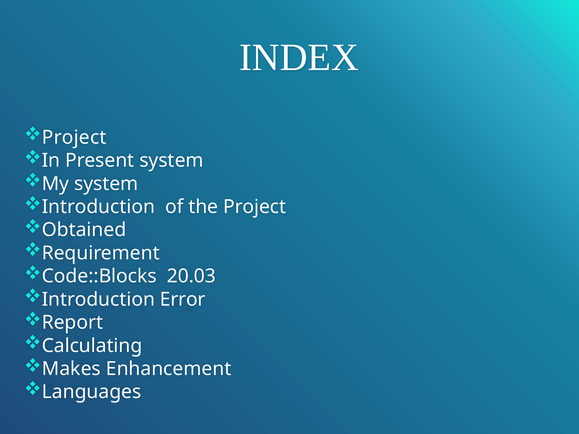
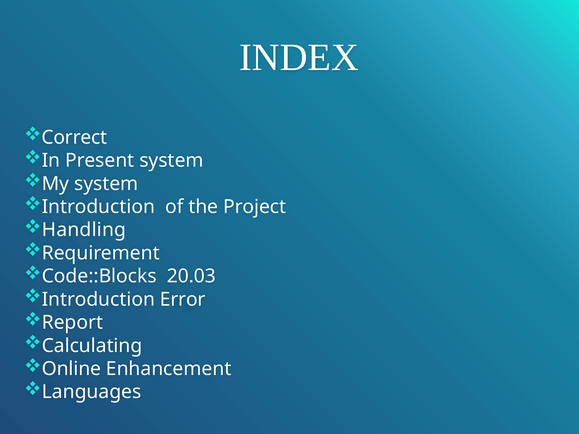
Project at (74, 137): Project -> Correct
Obtained: Obtained -> Handling
Makes: Makes -> Online
